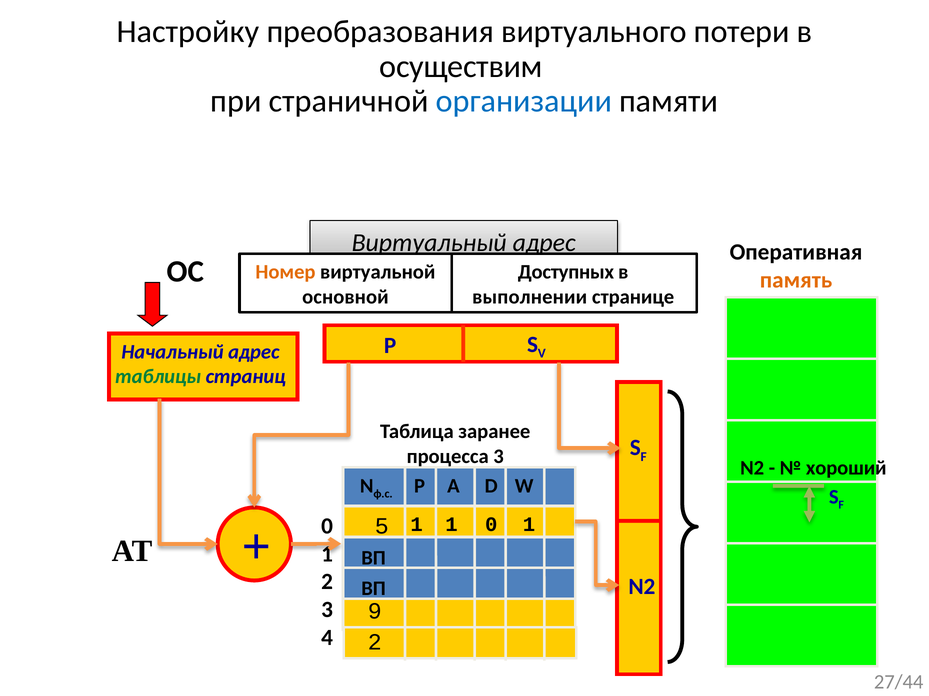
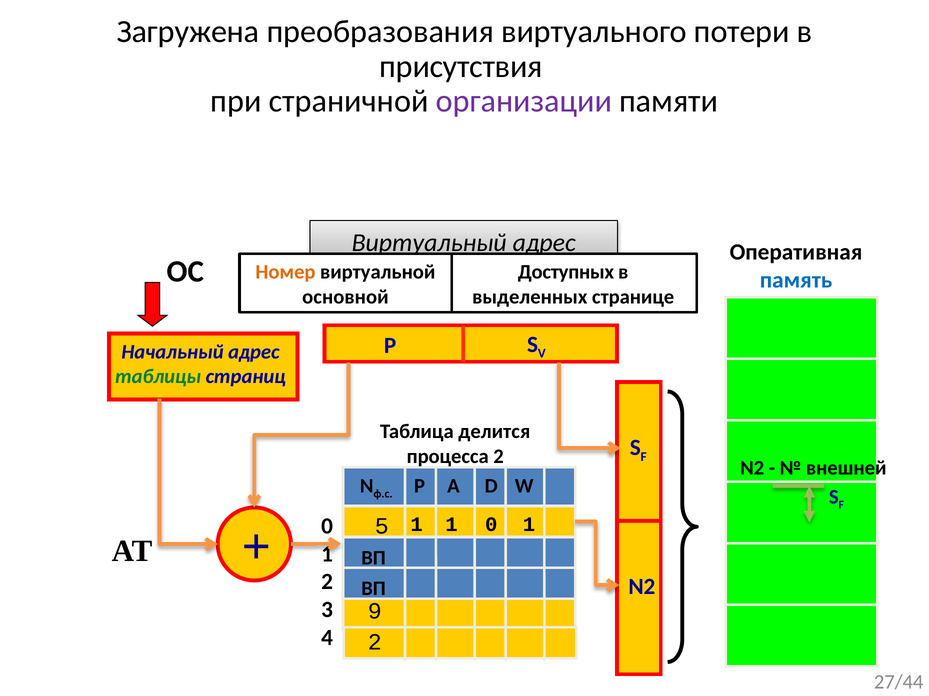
Настройку: Настройку -> Загружена
осуществим: осуществим -> присутствия
организации colour: blue -> purple
память colour: orange -> blue
выполнении: выполнении -> выделенных
заранее: заранее -> делится
процесса 3: 3 -> 2
хороший: хороший -> внешней
